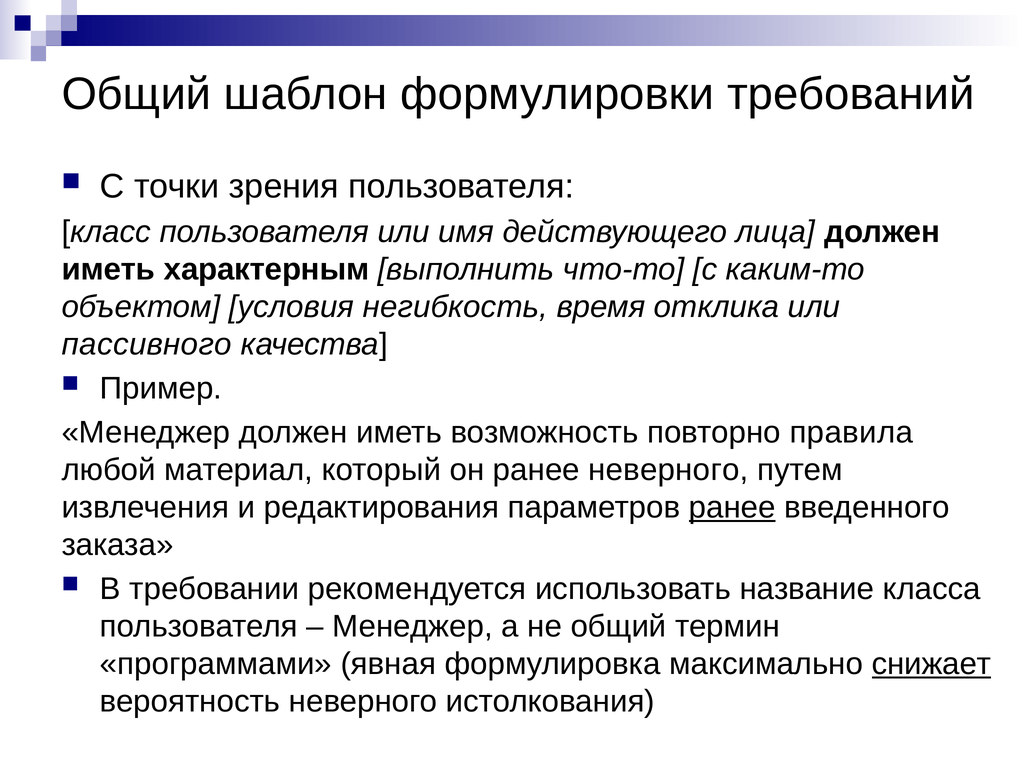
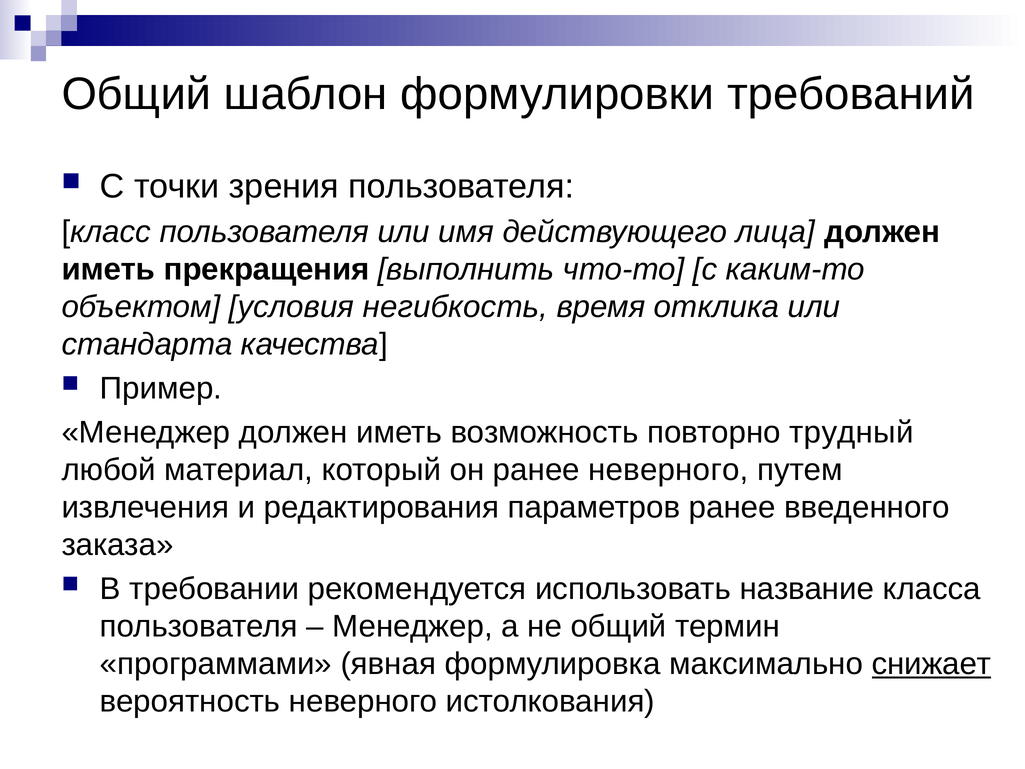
характерным: характерным -> прекращения
пассивного: пассивного -> стандарта
правила: правила -> трудный
ранее at (732, 507) underline: present -> none
